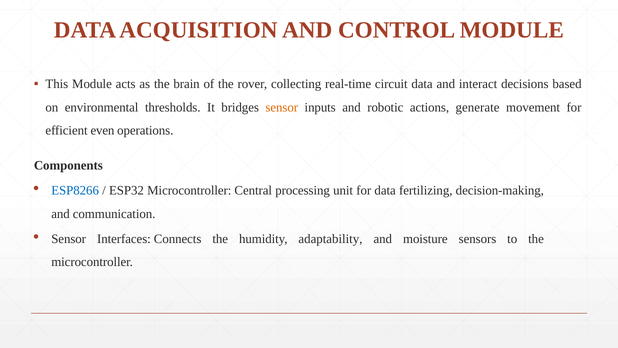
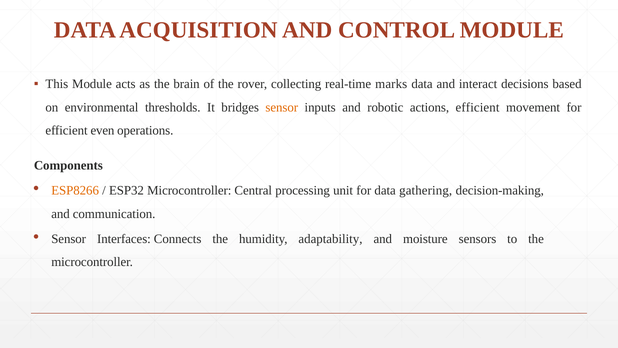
circuit: circuit -> marks
actions generate: generate -> efficient
ESP8266 colour: blue -> orange
fertilizing: fertilizing -> gathering
